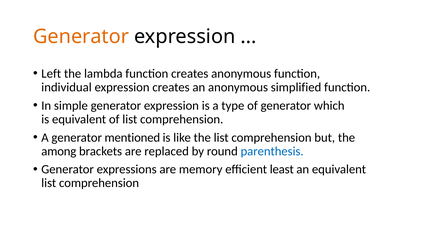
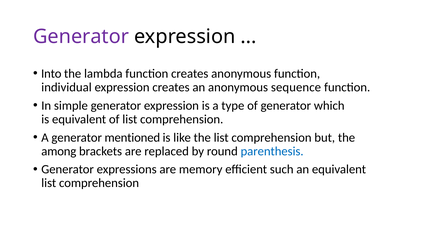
Generator at (81, 37) colour: orange -> purple
Left: Left -> Into
simplified: simplified -> sequence
least: least -> such
